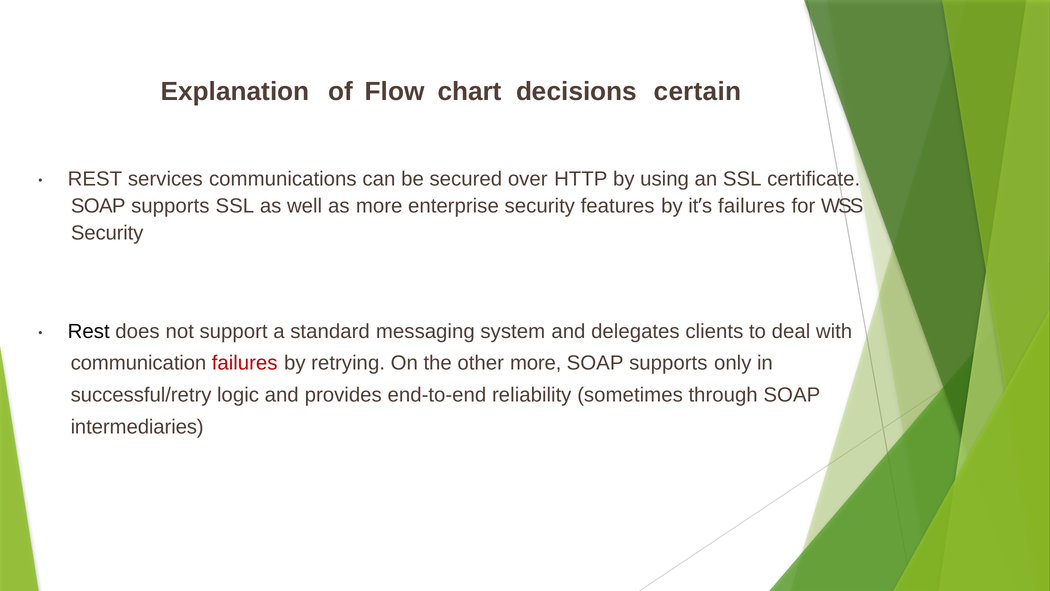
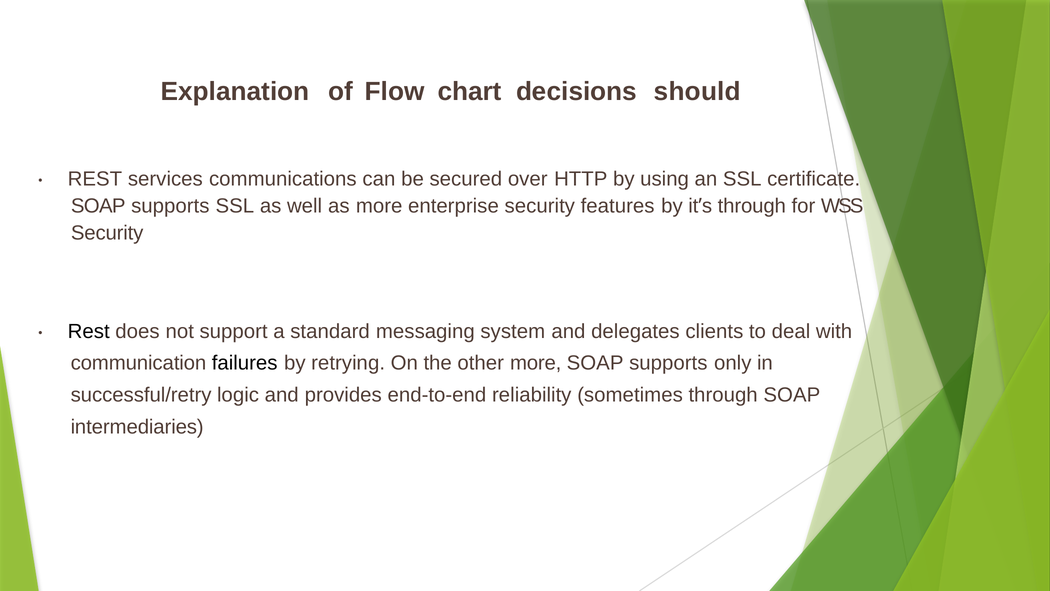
certain: certain -> should
failures at (752, 206): failures -> through
failures at (245, 363) colour: red -> black
